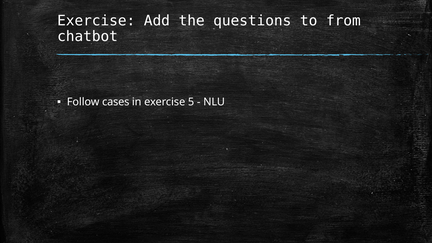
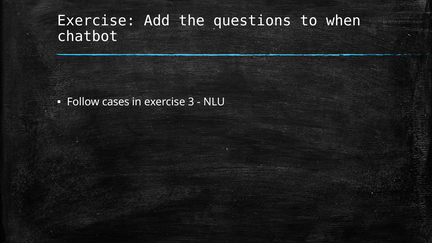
from: from -> when
5: 5 -> 3
